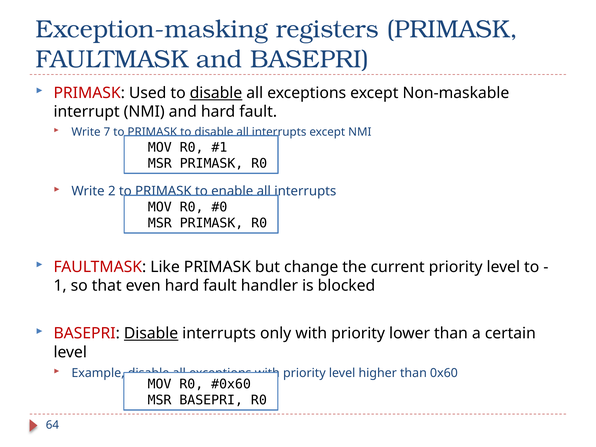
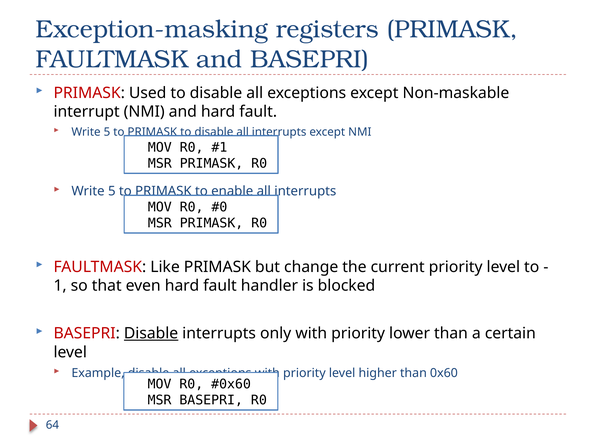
disable at (216, 93) underline: present -> none
7 at (107, 132): 7 -> 5
2 at (112, 191): 2 -> 5
